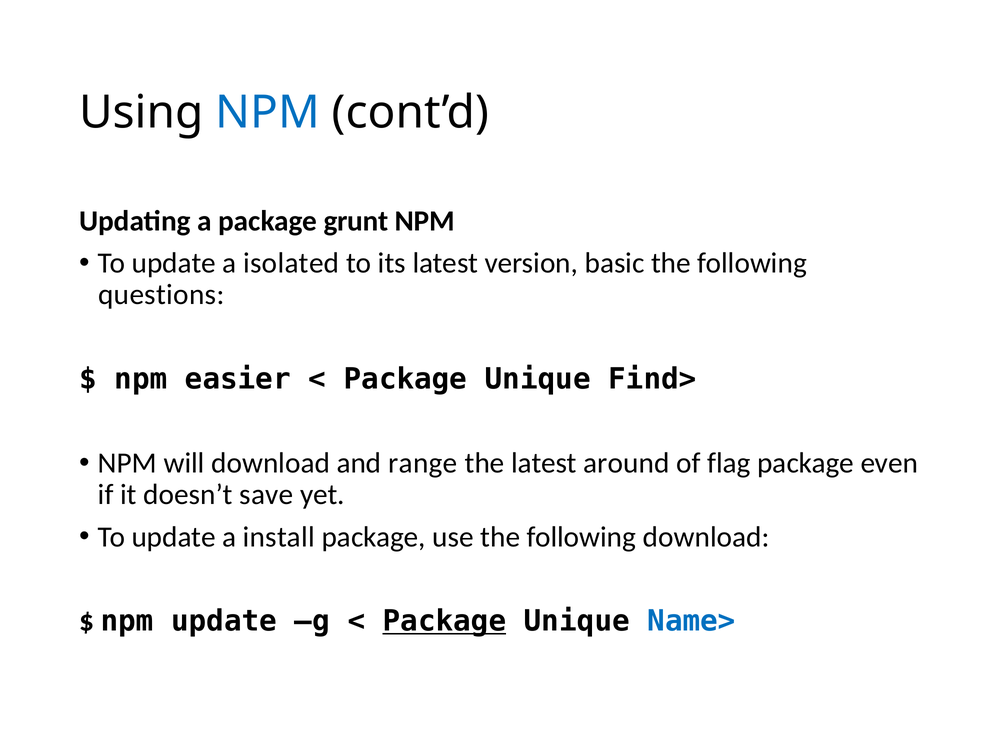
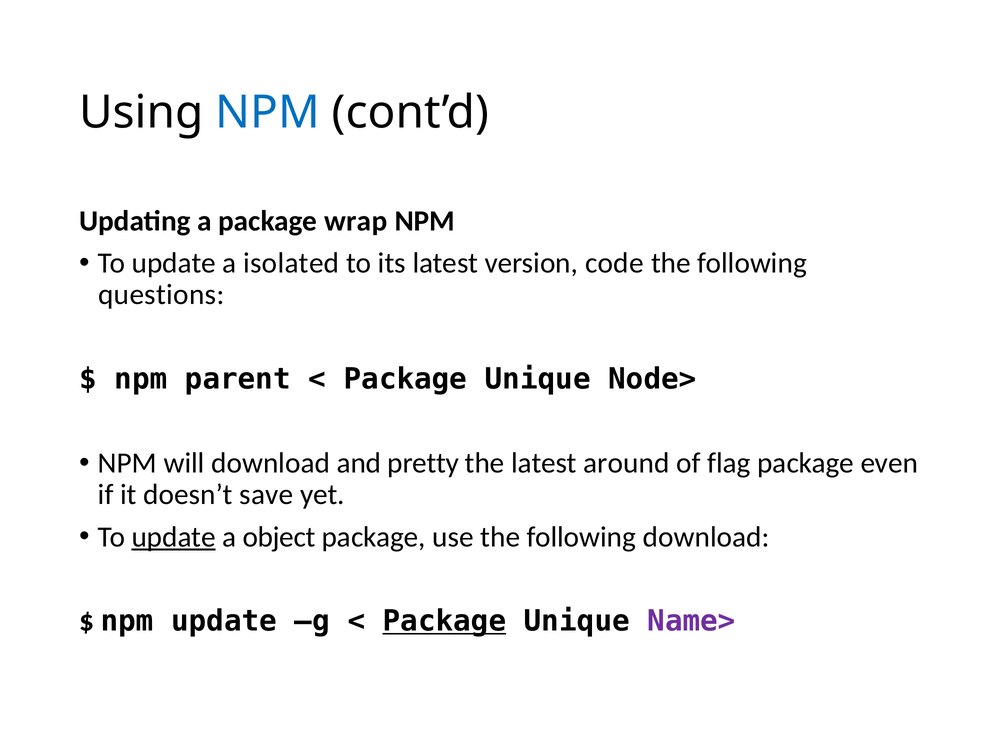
grunt: grunt -> wrap
basic: basic -> code
easier: easier -> parent
Find>: Find> -> Node>
range: range -> pretty
update at (174, 537) underline: none -> present
install: install -> object
Name> colour: blue -> purple
